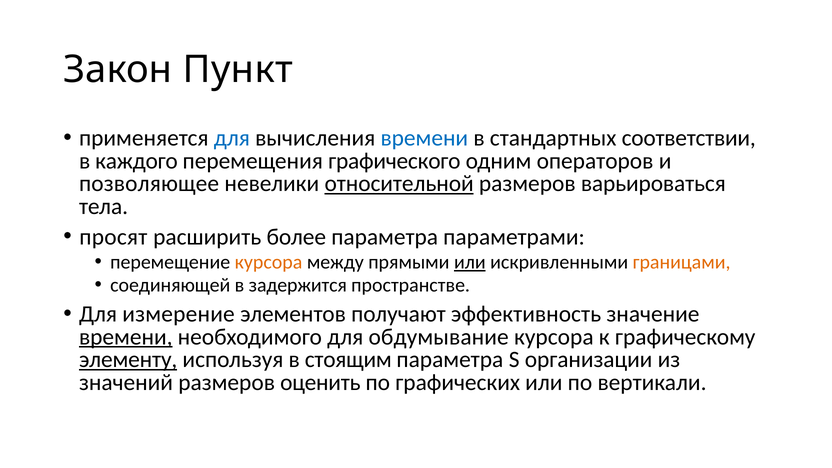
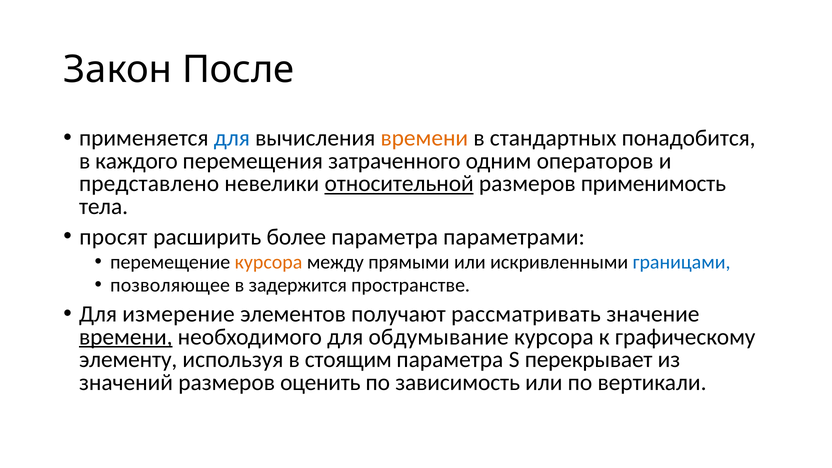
Пункт: Пункт -> После
времени at (424, 138) colour: blue -> orange
соответствии: соответствии -> понадобится
графического: графического -> затраченного
позволяющее: позволяющее -> представлено
варьироваться: варьироваться -> применимость
или at (470, 262) underline: present -> none
границами colour: orange -> blue
соединяющей: соединяющей -> позволяющее
эффективность: эффективность -> рассматривать
элементу underline: present -> none
организации: организации -> перекрывает
графических: графических -> зависимость
